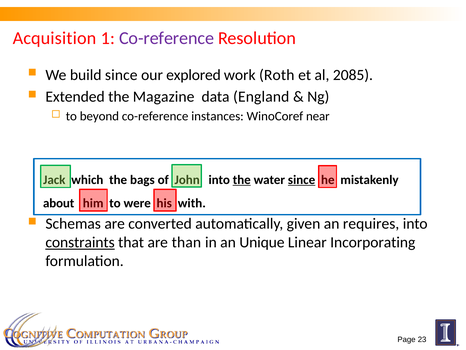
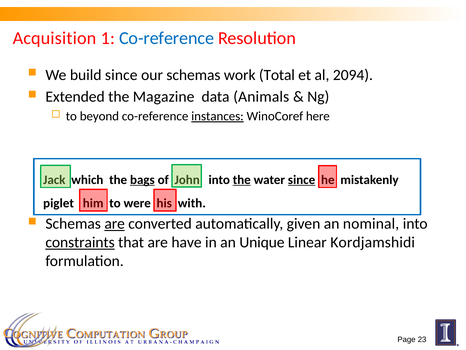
Co-reference at (167, 38) colour: purple -> blue
our explored: explored -> schemas
Roth: Roth -> Total
2085: 2085 -> 2094
England: England -> Animals
instances underline: none -> present
near: near -> here
bags underline: none -> present
about: about -> piglet
are at (115, 223) underline: none -> present
requires: requires -> nominal
than: than -> have
Incorporating: Incorporating -> Kordjamshidi
